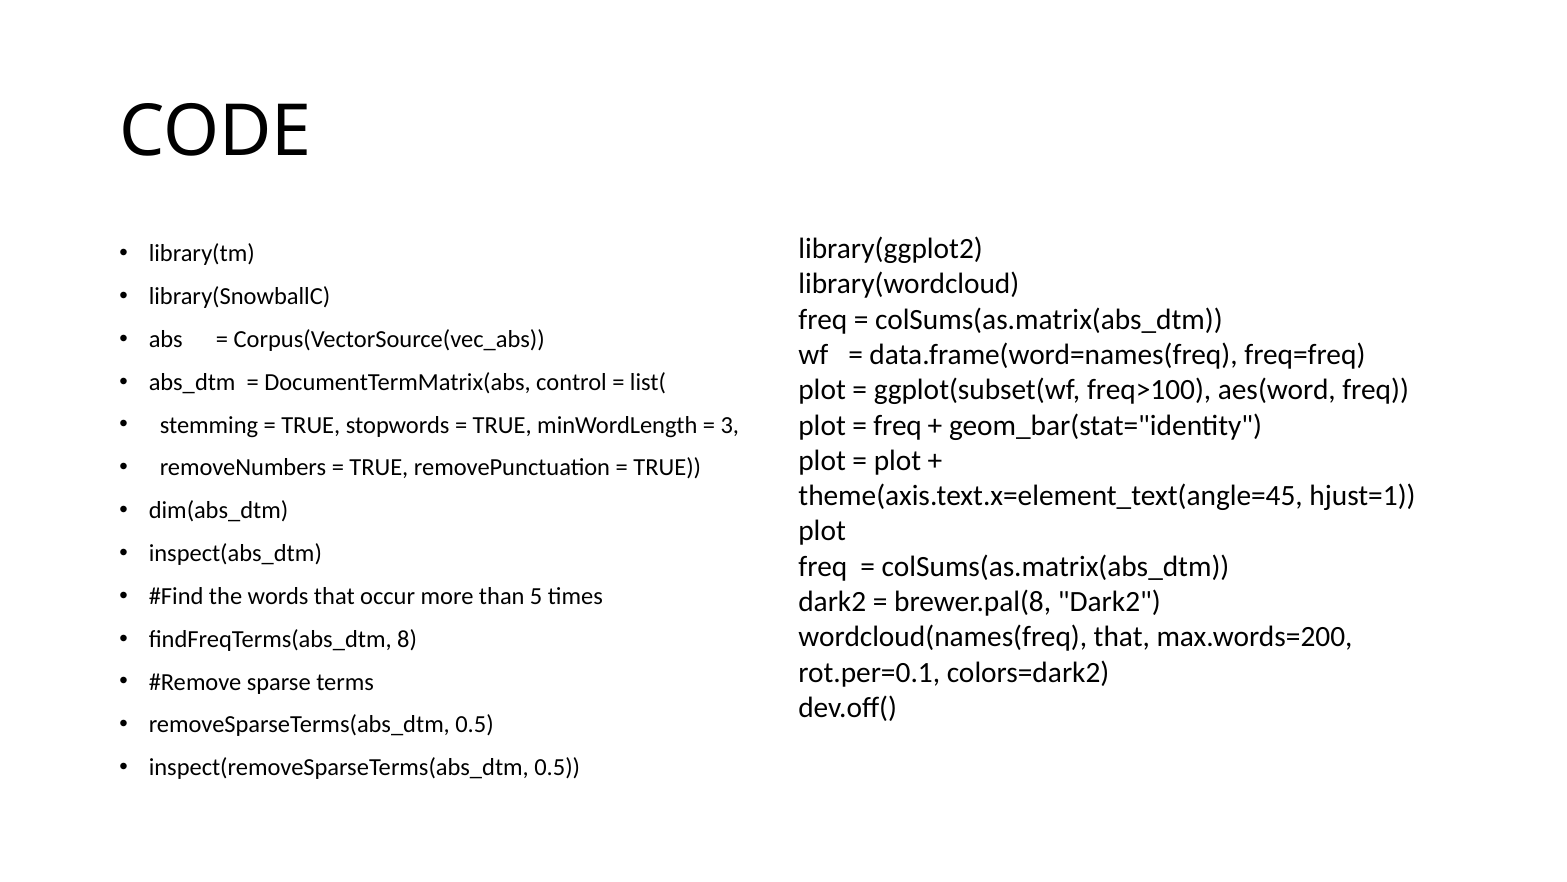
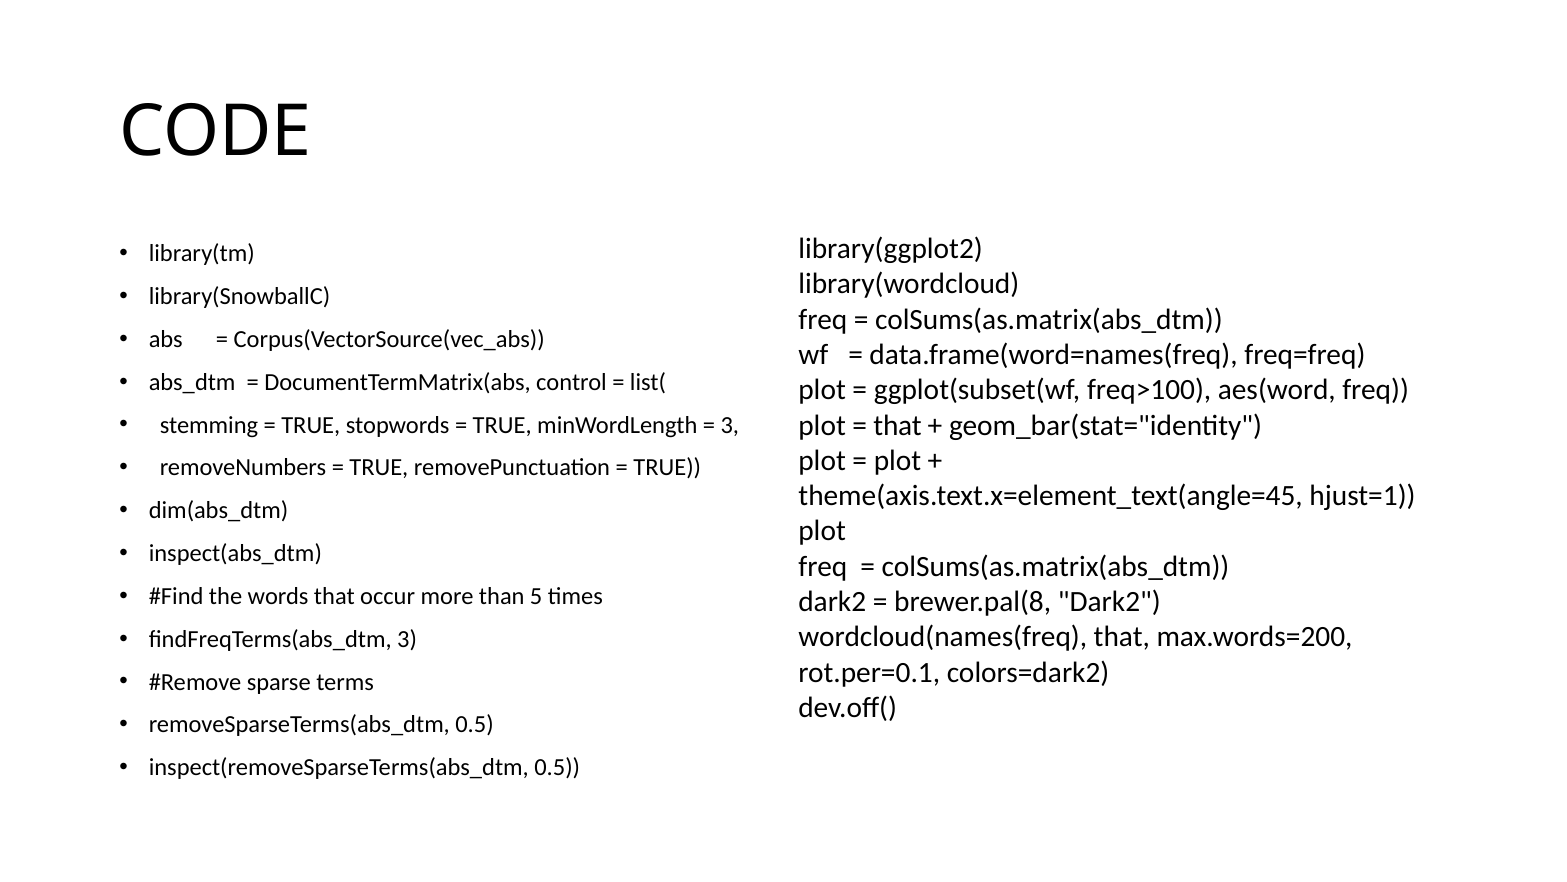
freq at (898, 425): freq -> that
findFreqTerms(abs_dtm 8: 8 -> 3
